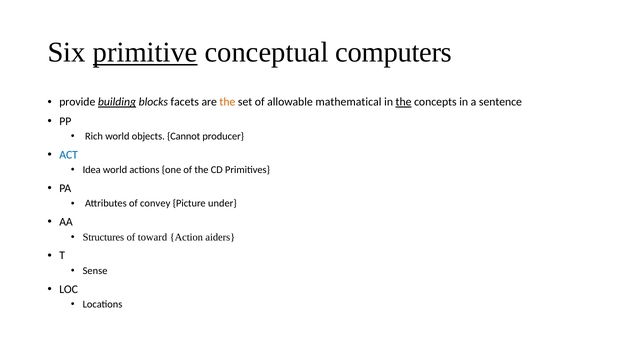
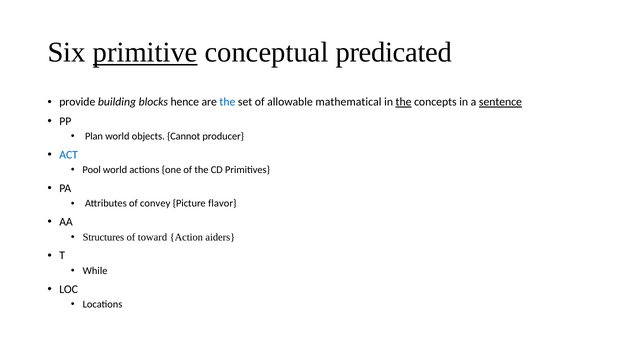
computers: computers -> predicated
building underline: present -> none
facets: facets -> hence
the at (227, 102) colour: orange -> blue
sentence underline: none -> present
Rich: Rich -> Plan
Idea: Idea -> Pool
under: under -> flavor
Sense: Sense -> While
